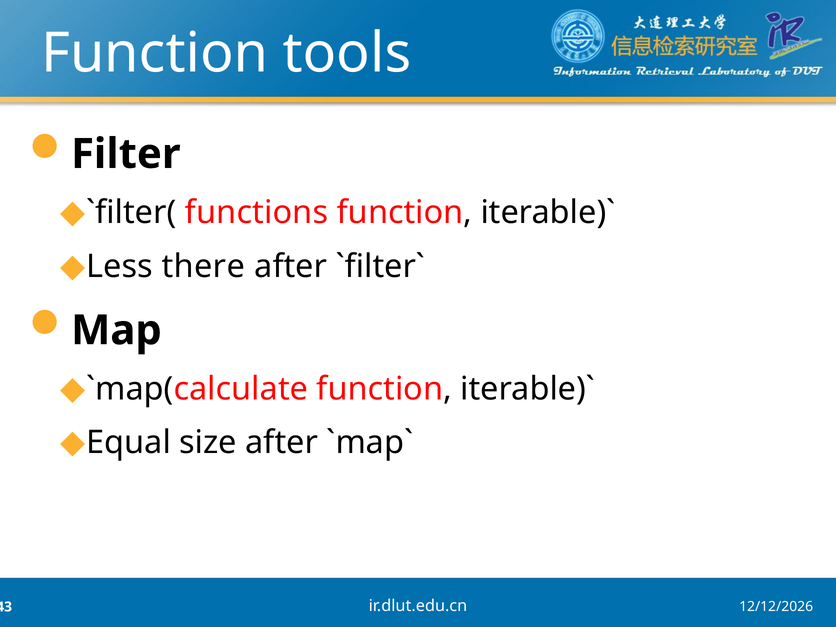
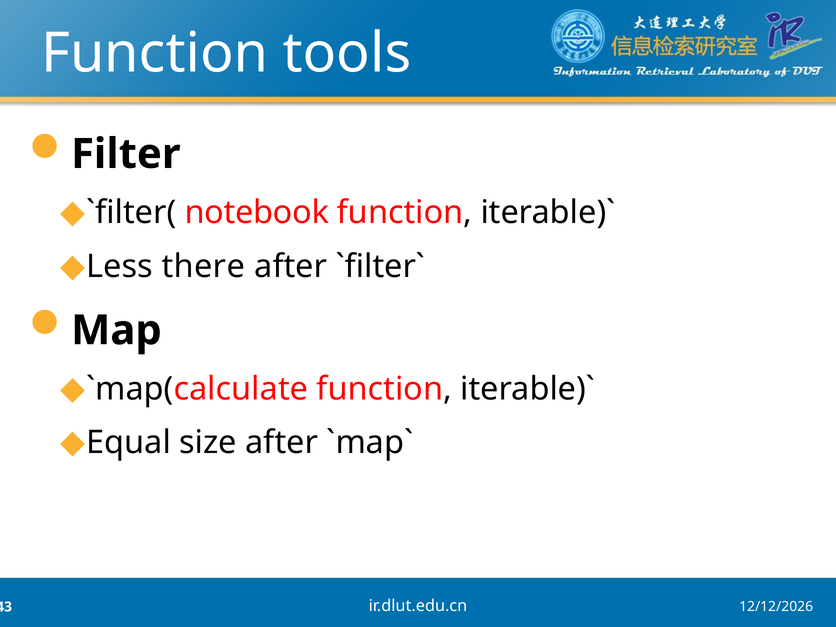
functions: functions -> notebook
